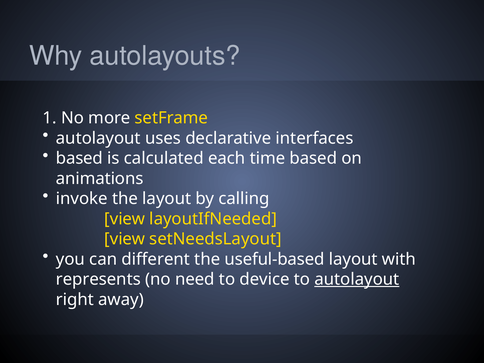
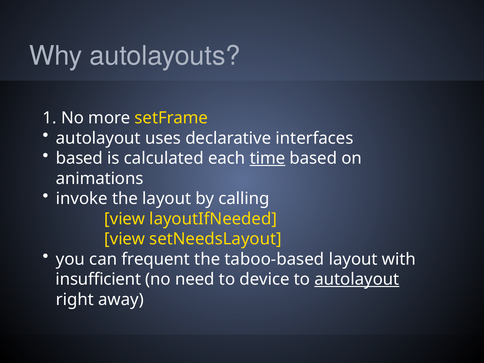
time underline: none -> present
different: different -> frequent
useful-based: useful-based -> taboo-based
represents: represents -> insufficient
